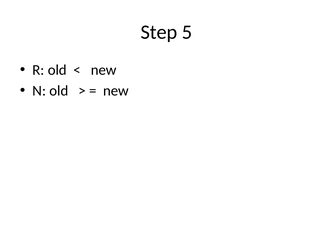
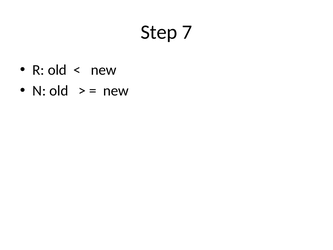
5: 5 -> 7
